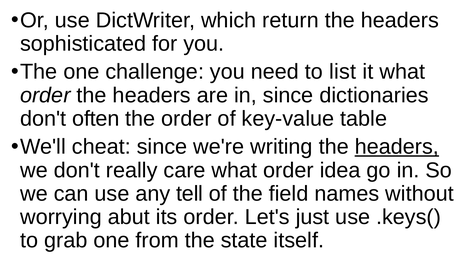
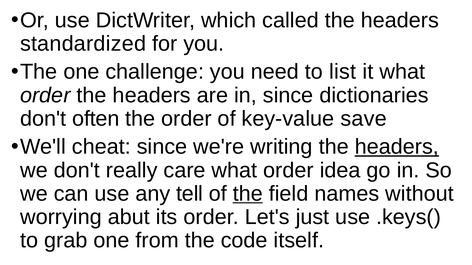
return: return -> called
sophisticated: sophisticated -> standardized
table: table -> save
the at (248, 194) underline: none -> present
state: state -> code
